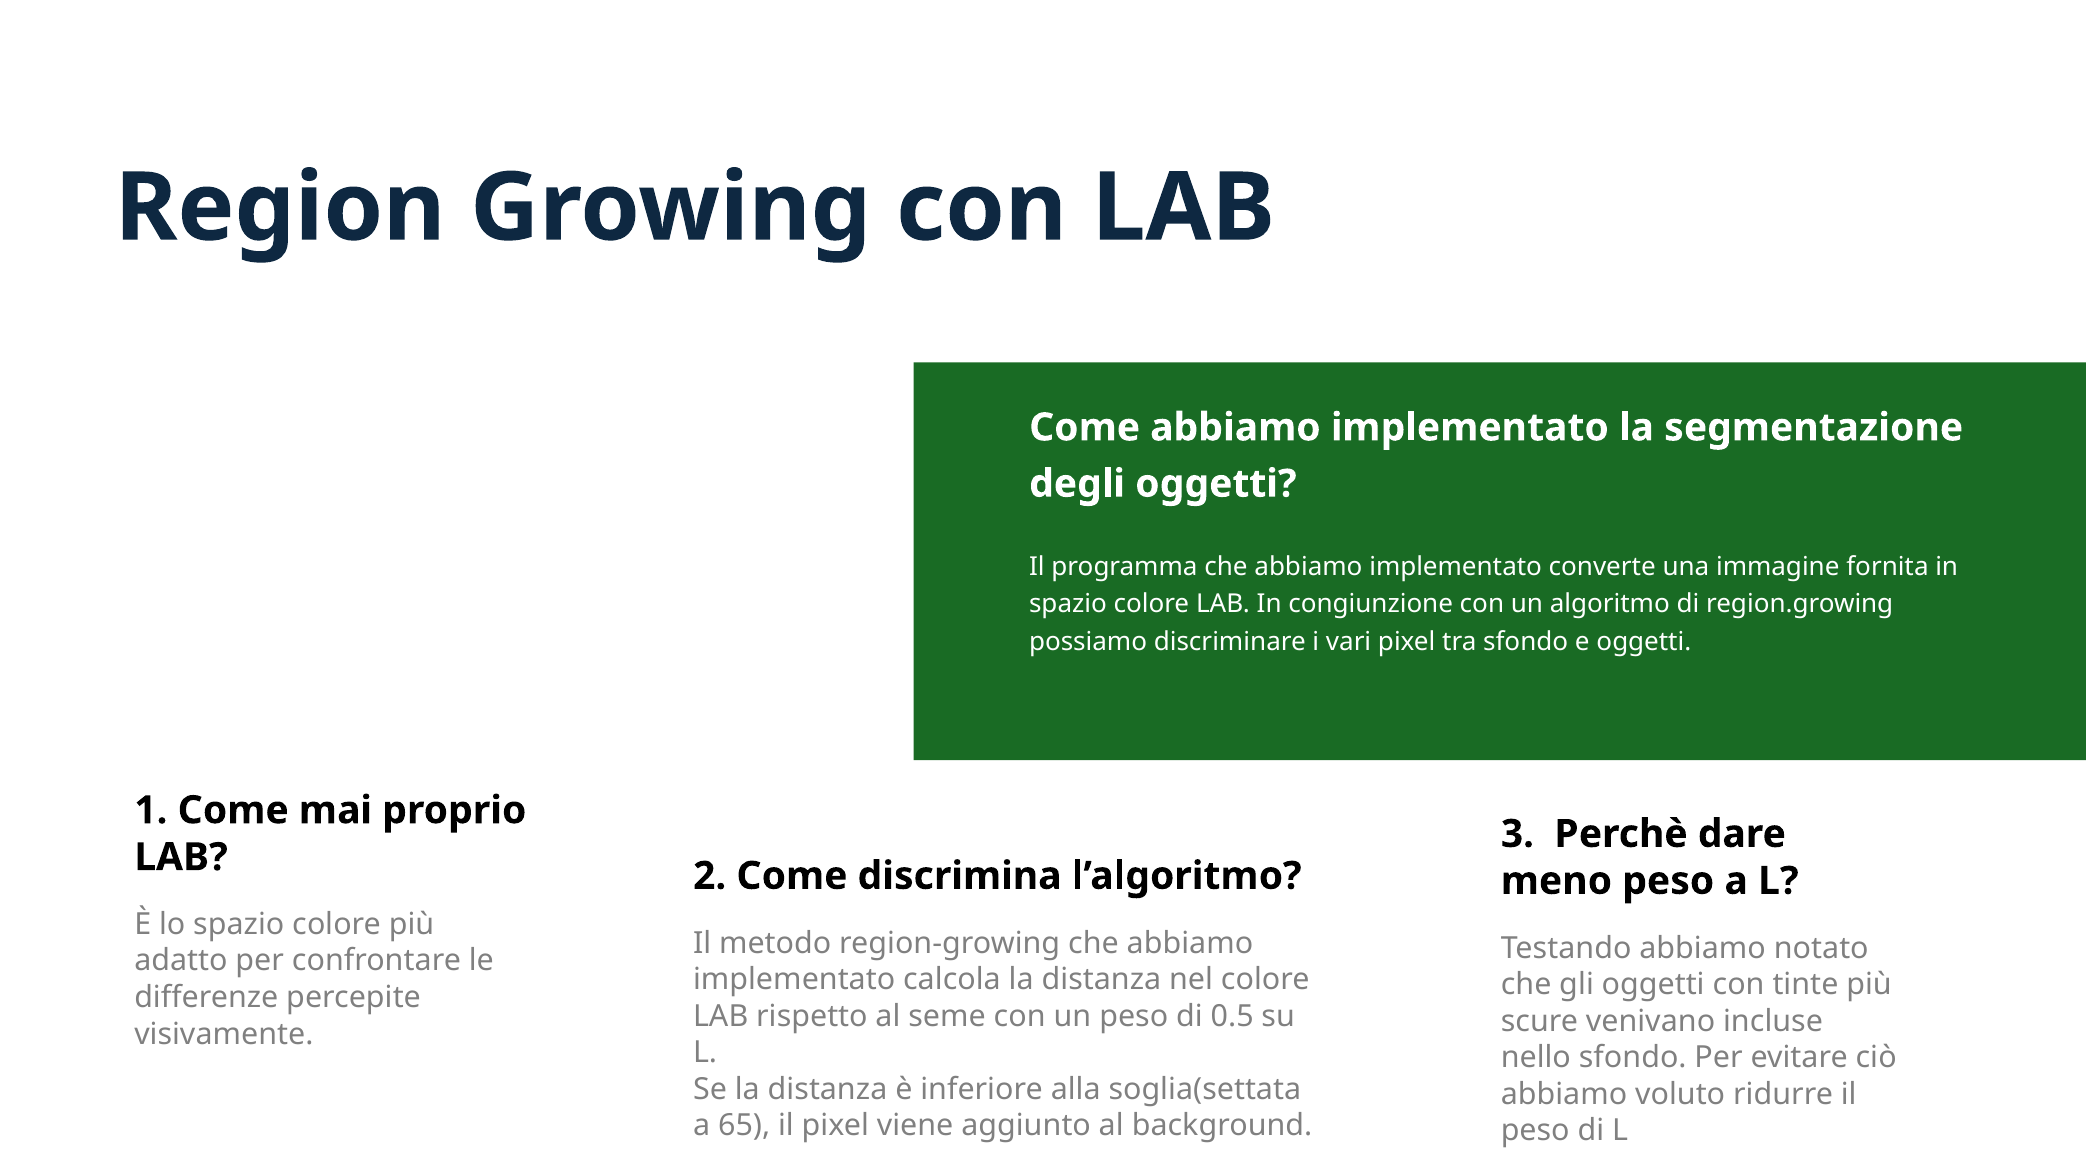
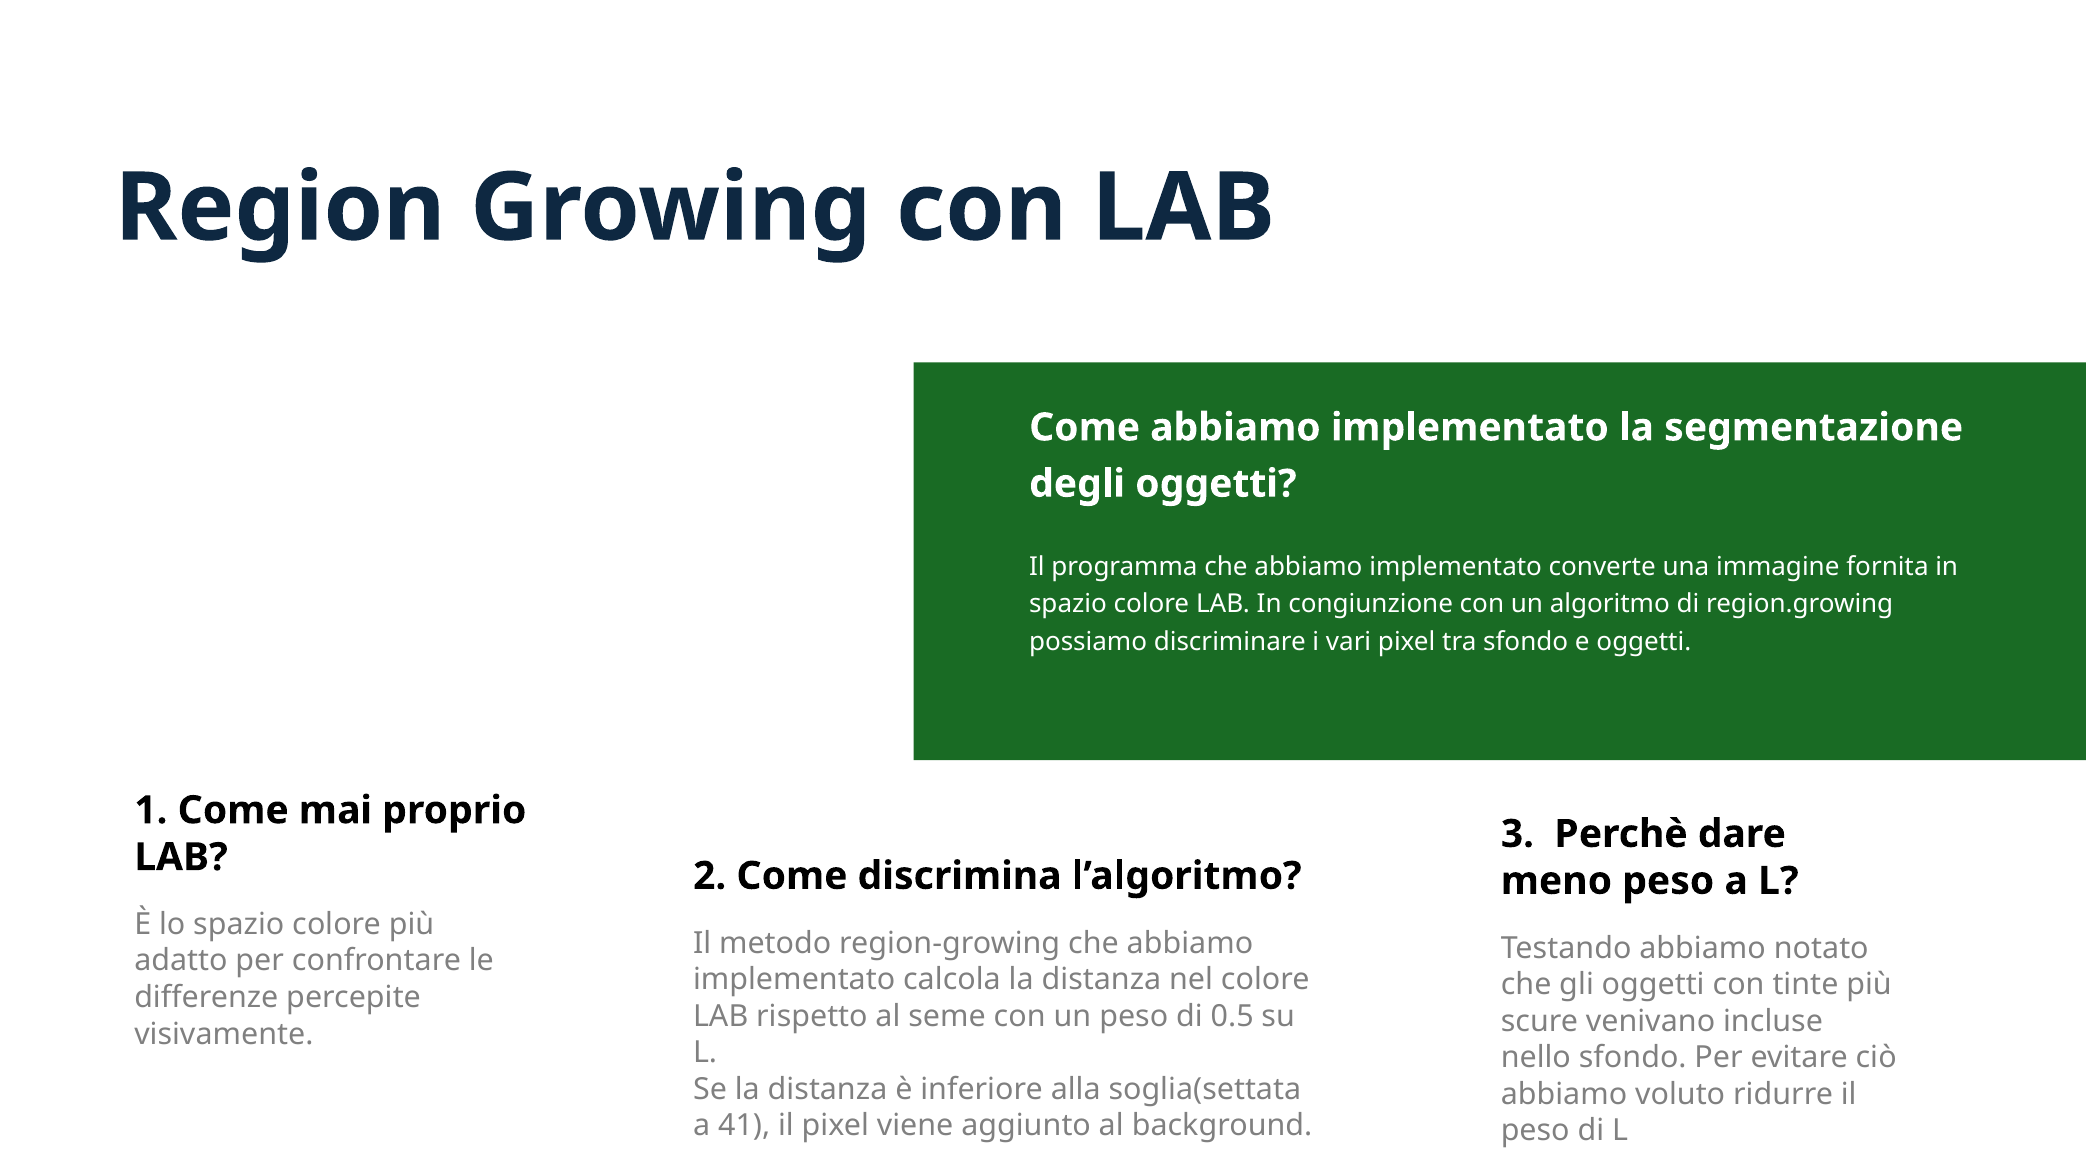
65: 65 -> 41
